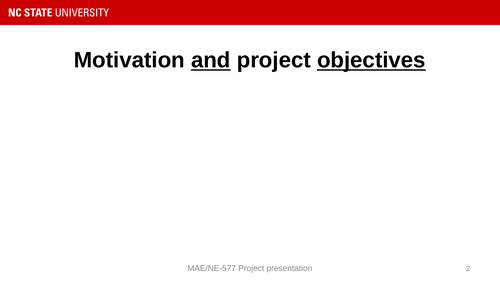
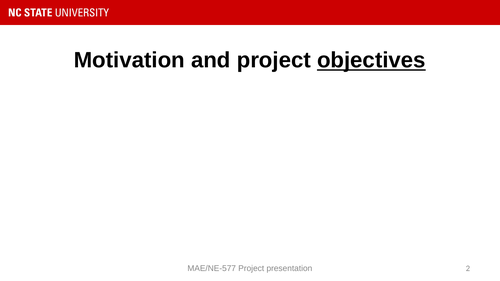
and underline: present -> none
